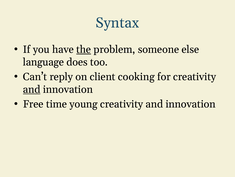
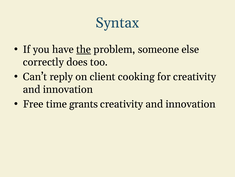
language: language -> correctly
and at (32, 89) underline: present -> none
young: young -> grants
